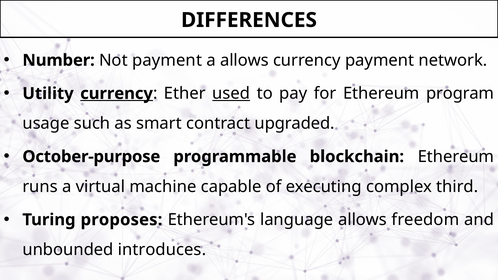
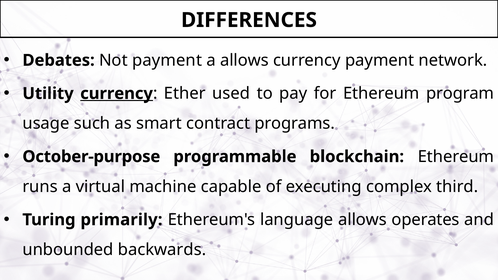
Number: Number -> Debates
used underline: present -> none
upgraded: upgraded -> programs
proposes: proposes -> primarily
freedom: freedom -> operates
introduces: introduces -> backwards
